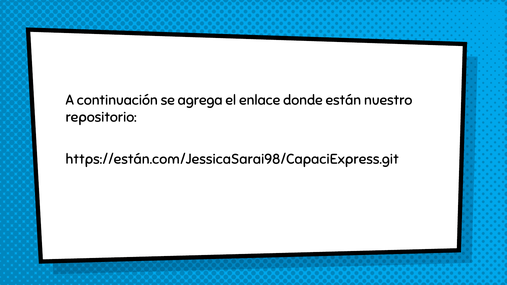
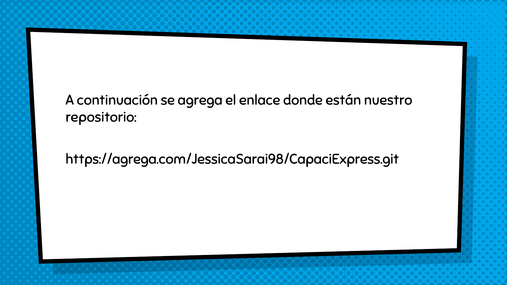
https://están.com/JessicaSarai98/CapaciExpress.git: https://están.com/JessicaSarai98/CapaciExpress.git -> https://agrega.com/JessicaSarai98/CapaciExpress.git
